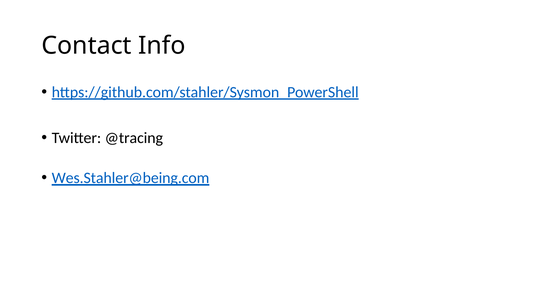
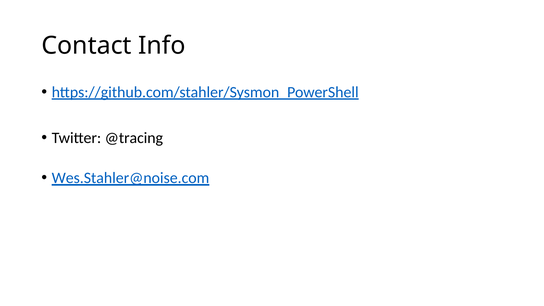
Wes.Stahler@being.com: Wes.Stahler@being.com -> Wes.Stahler@noise.com
